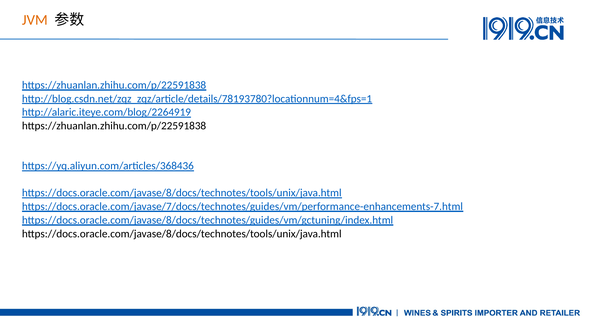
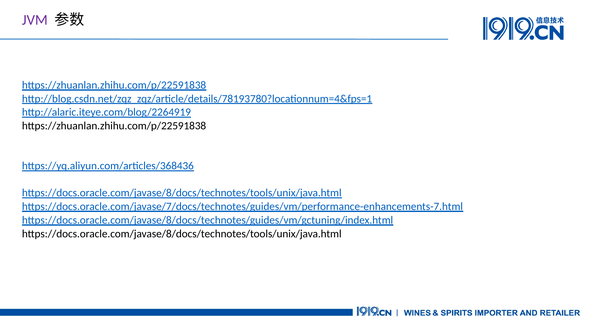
JVM colour: orange -> purple
